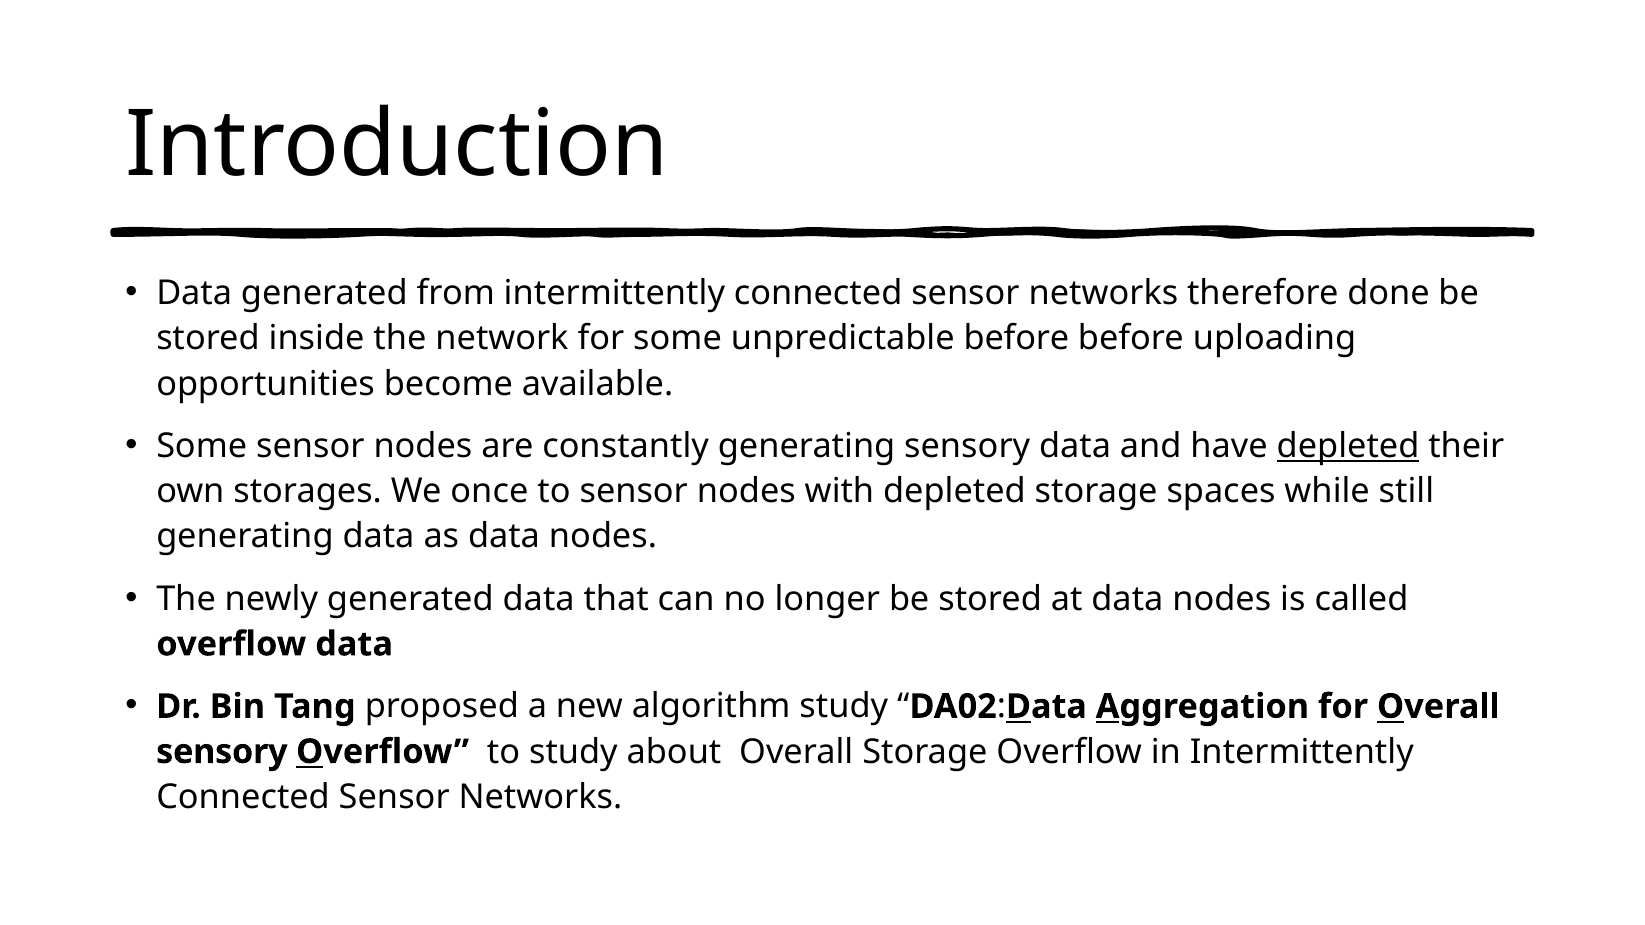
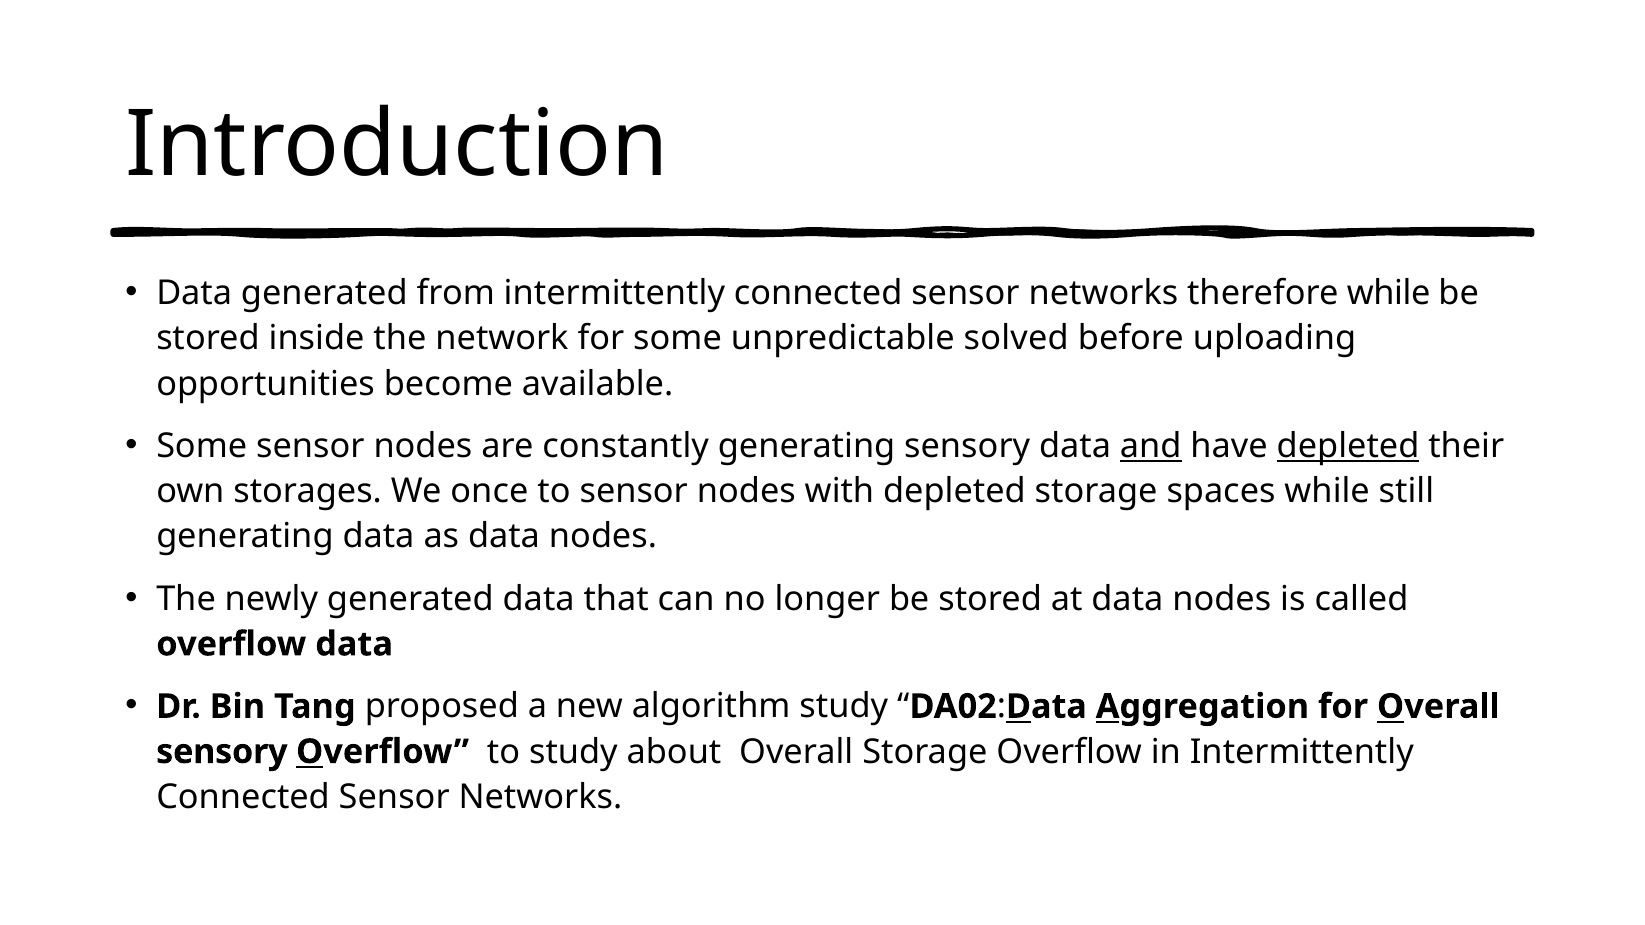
therefore done: done -> while
unpredictable before: before -> solved
and underline: none -> present
